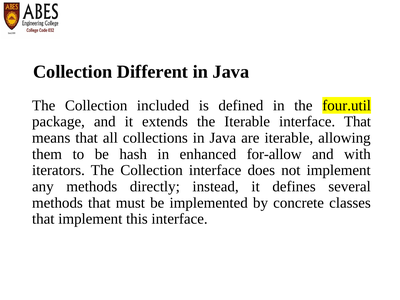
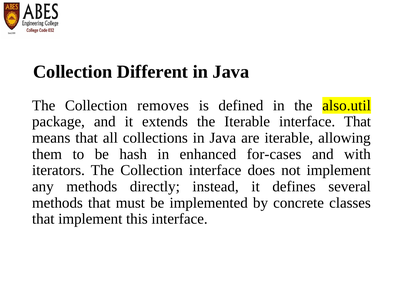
included: included -> removes
four.util: four.util -> also.util
for-allow: for-allow -> for-cases
